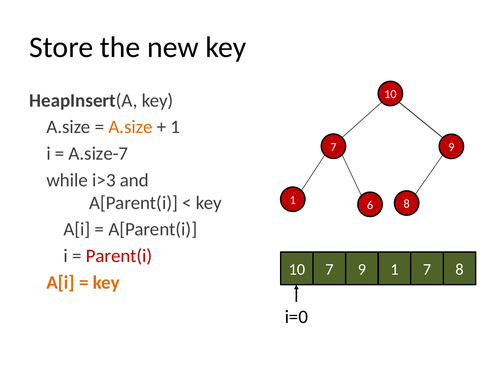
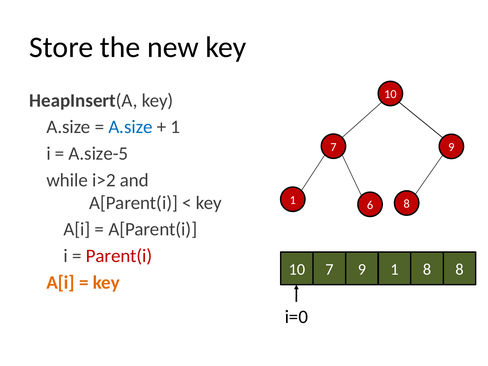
A.size at (130, 127) colour: orange -> blue
A.size-7: A.size-7 -> A.size-5
i>3: i>3 -> i>2
1 7: 7 -> 8
